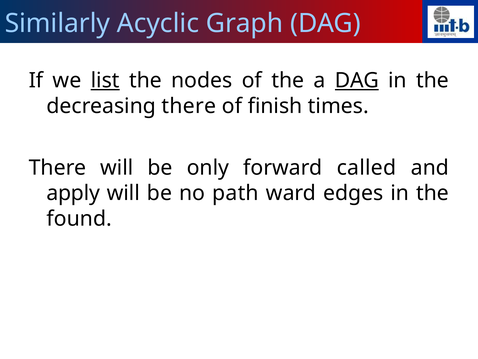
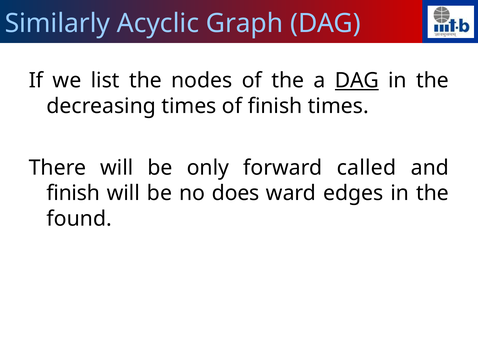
list underline: present -> none
decreasing there: there -> times
apply at (73, 193): apply -> finish
path: path -> does
